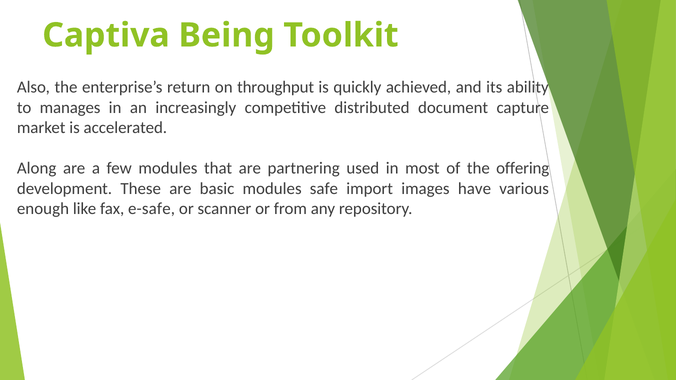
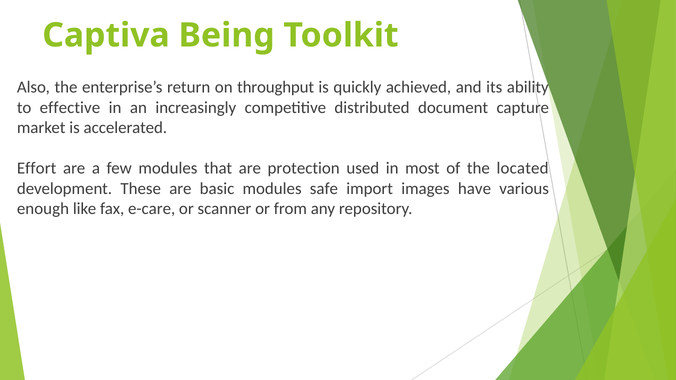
manages: manages -> effective
Along: Along -> Effort
partnering: partnering -> protection
offering: offering -> located
e-safe: e-safe -> e-care
